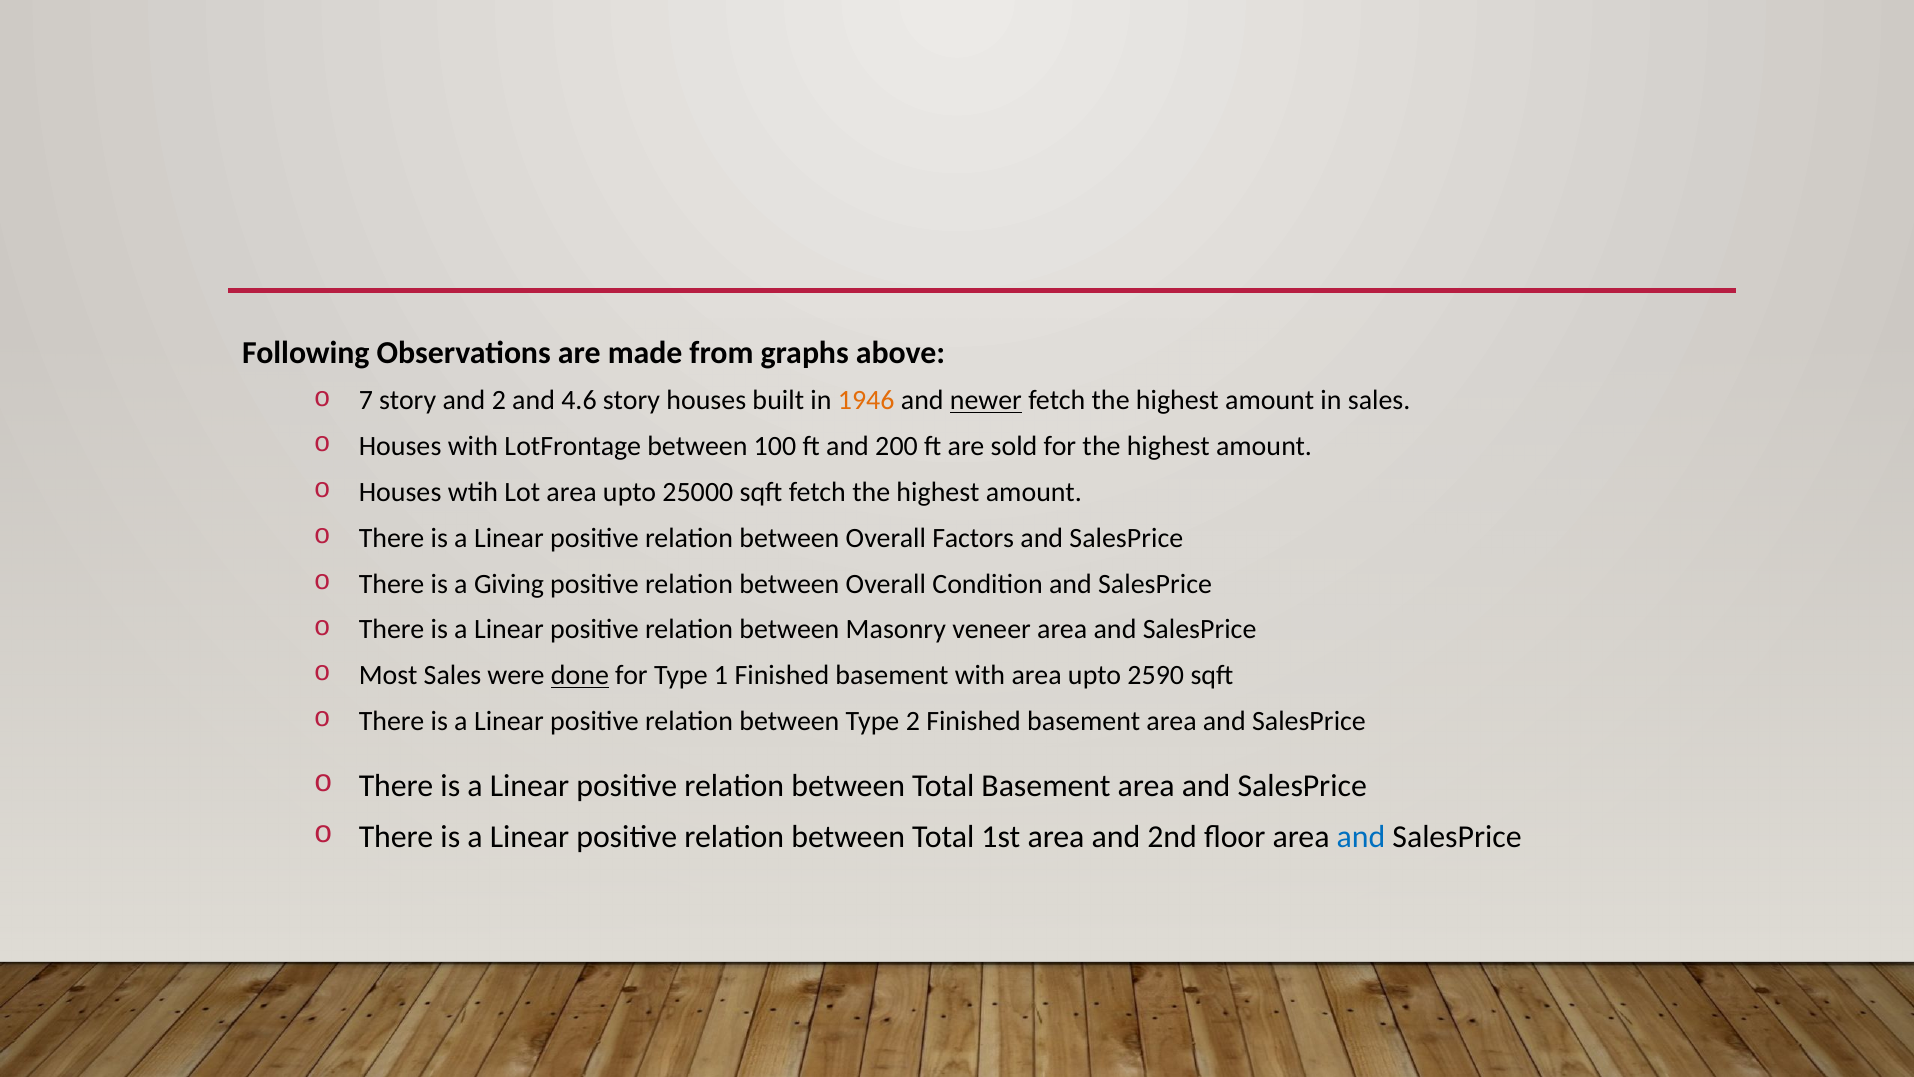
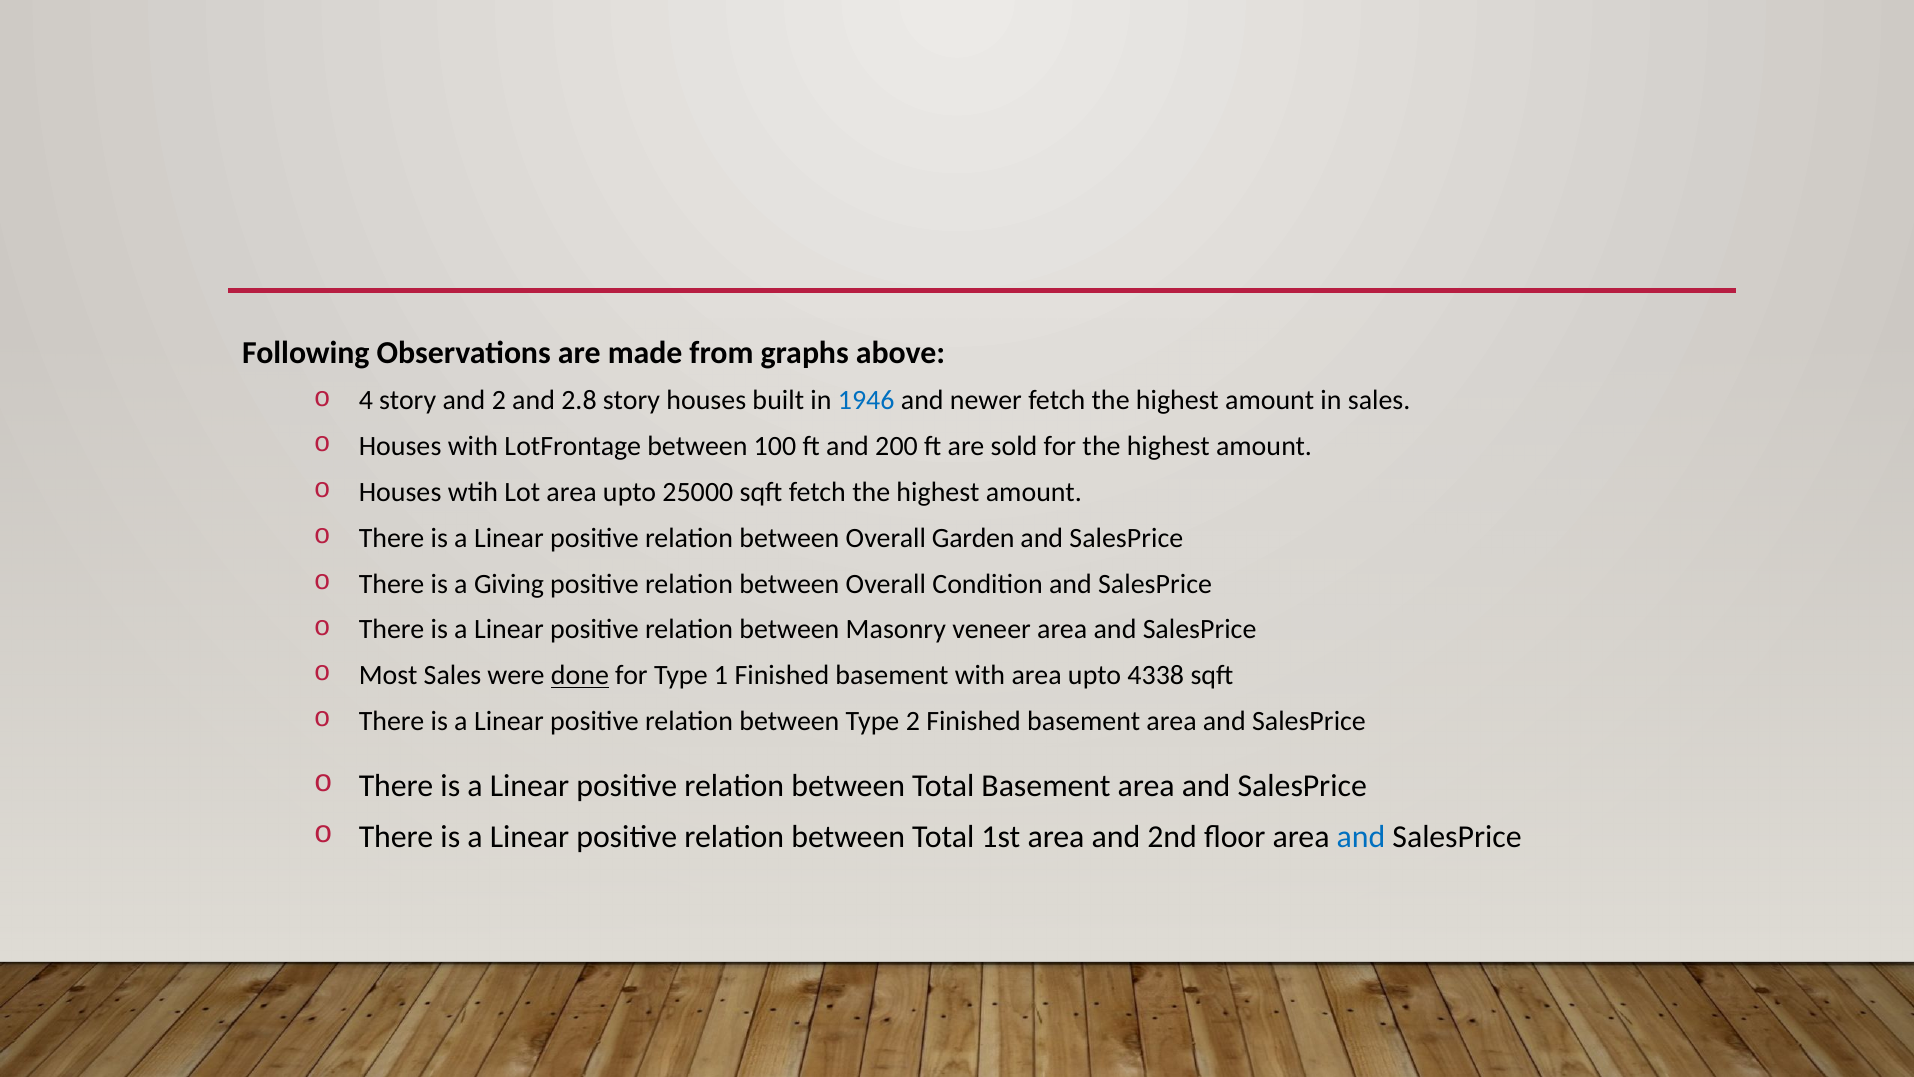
7: 7 -> 4
4.6: 4.6 -> 2.8
1946 colour: orange -> blue
newer underline: present -> none
Factors: Factors -> Garden
2590: 2590 -> 4338
